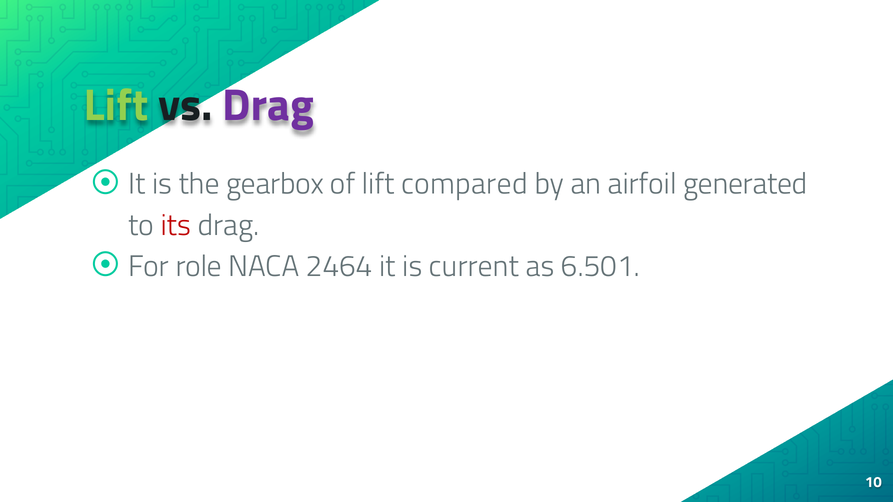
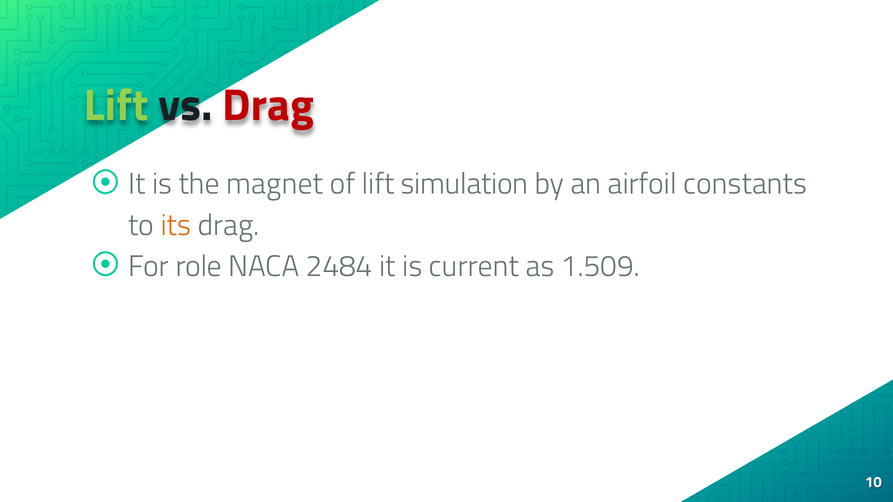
Drag at (268, 105) colour: purple -> red
gearbox: gearbox -> magnet
compared: compared -> simulation
generated: generated -> constants
its colour: red -> orange
2464: 2464 -> 2484
6.501: 6.501 -> 1.509
